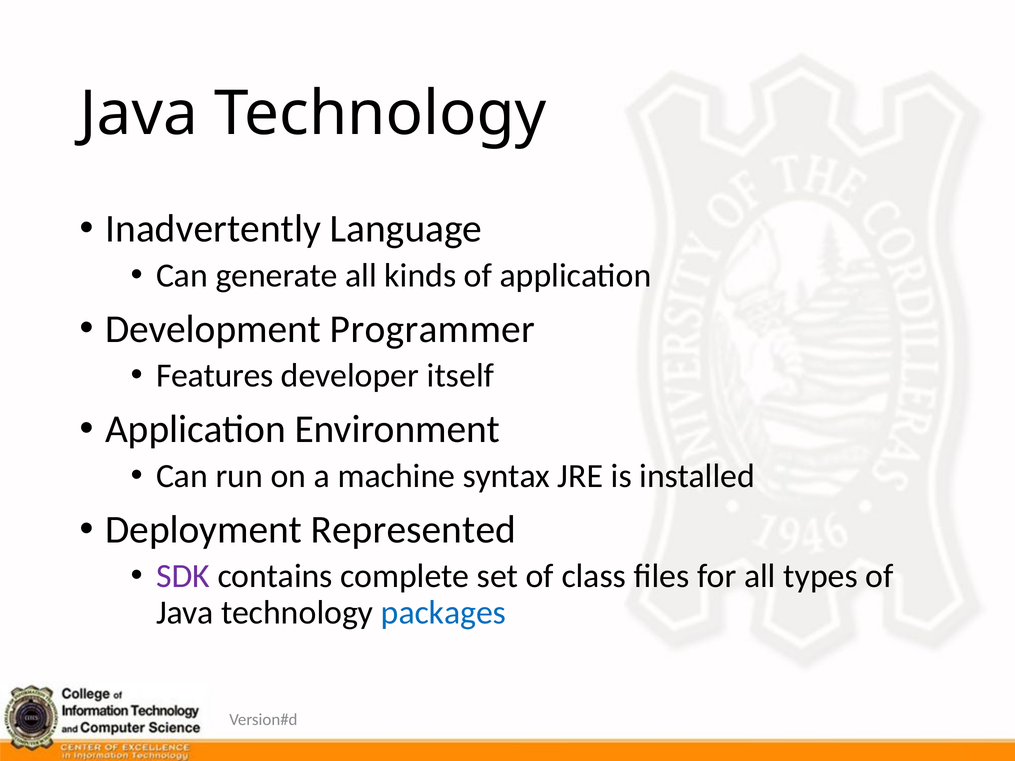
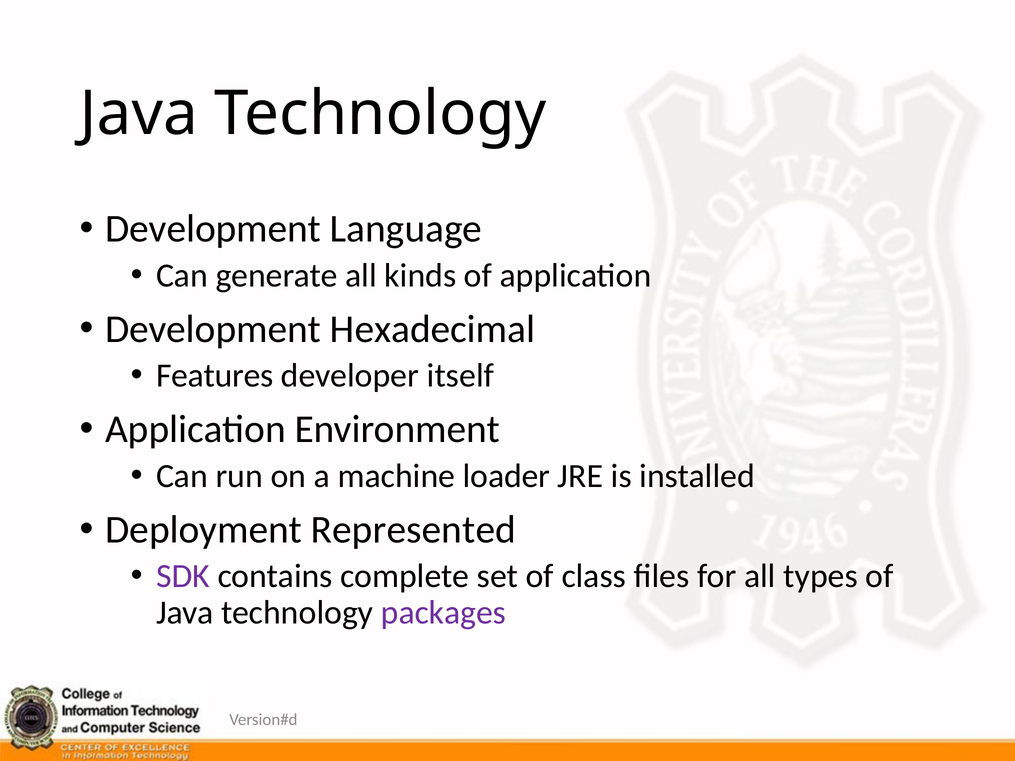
Inadvertently at (213, 229): Inadvertently -> Development
Programmer: Programmer -> Hexadecimal
syntax: syntax -> loader
packages colour: blue -> purple
